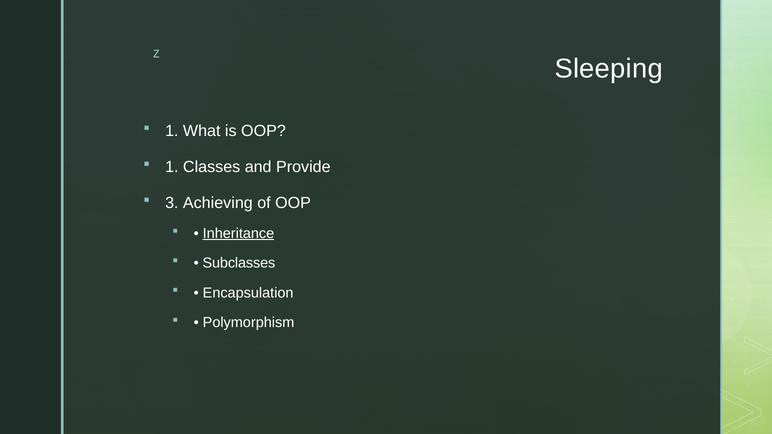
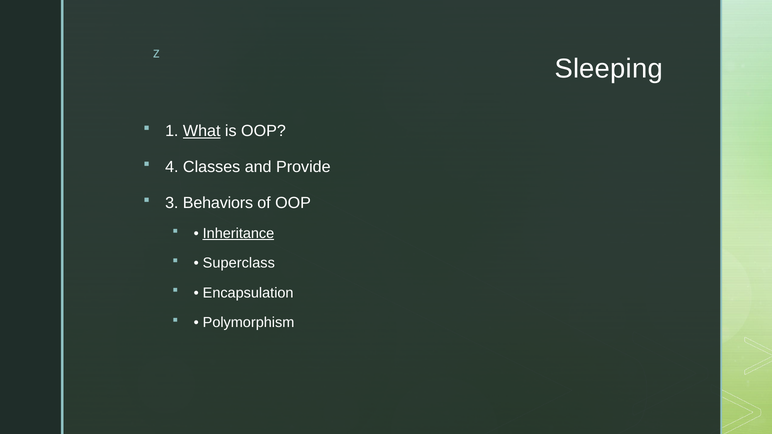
What underline: none -> present
1 at (172, 167): 1 -> 4
Achieving: Achieving -> Behaviors
Subclasses: Subclasses -> Superclass
